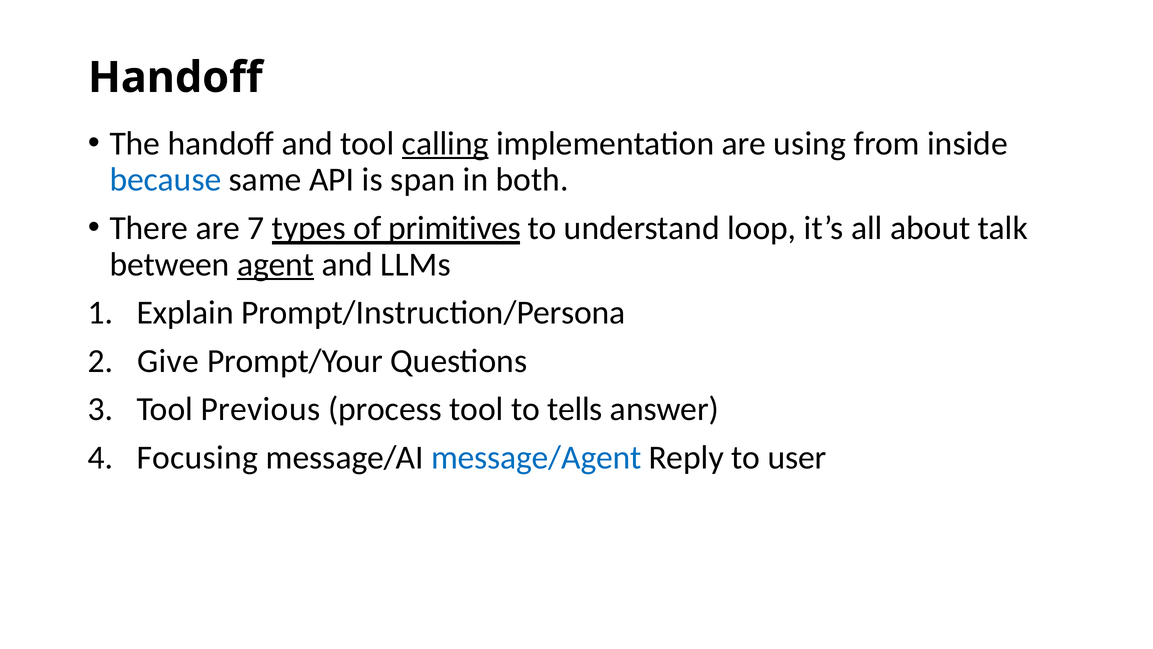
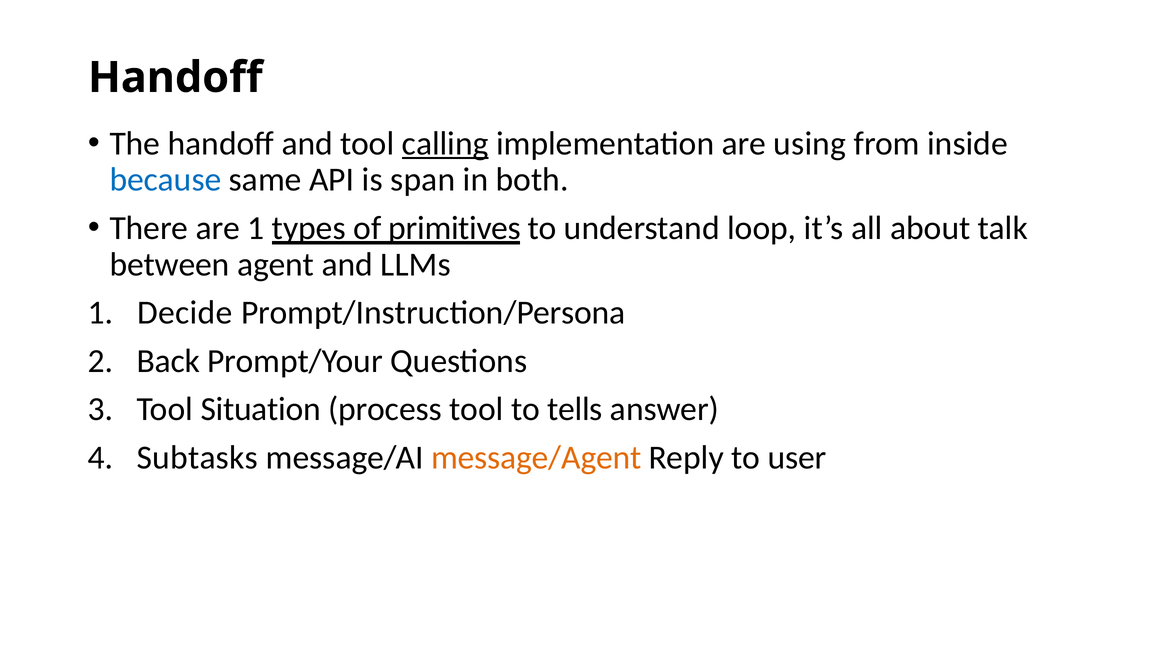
are 7: 7 -> 1
agent underline: present -> none
Explain: Explain -> Decide
Give: Give -> Back
Previous: Previous -> Situation
Focusing: Focusing -> Subtasks
message/Agent colour: blue -> orange
